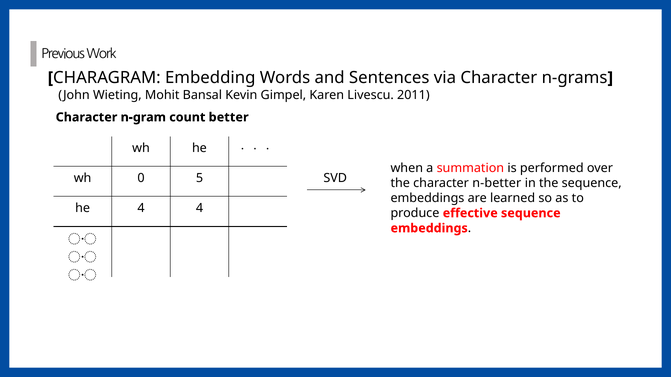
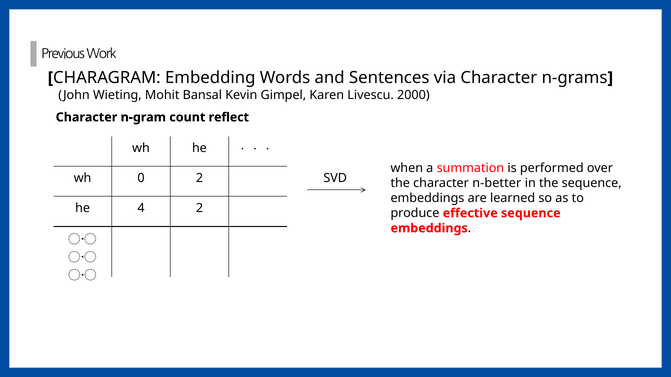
2011: 2011 -> 2000
better: better -> reflect
0 5: 5 -> 2
4 4: 4 -> 2
